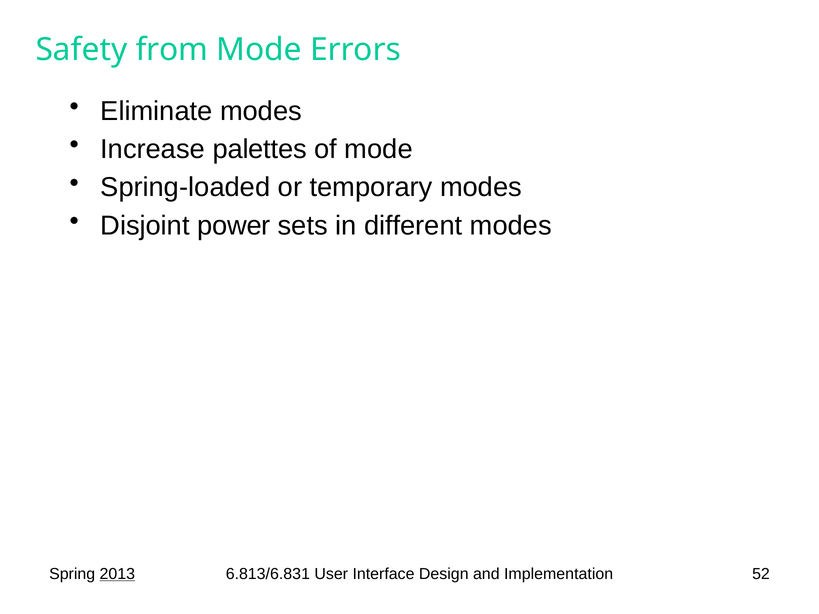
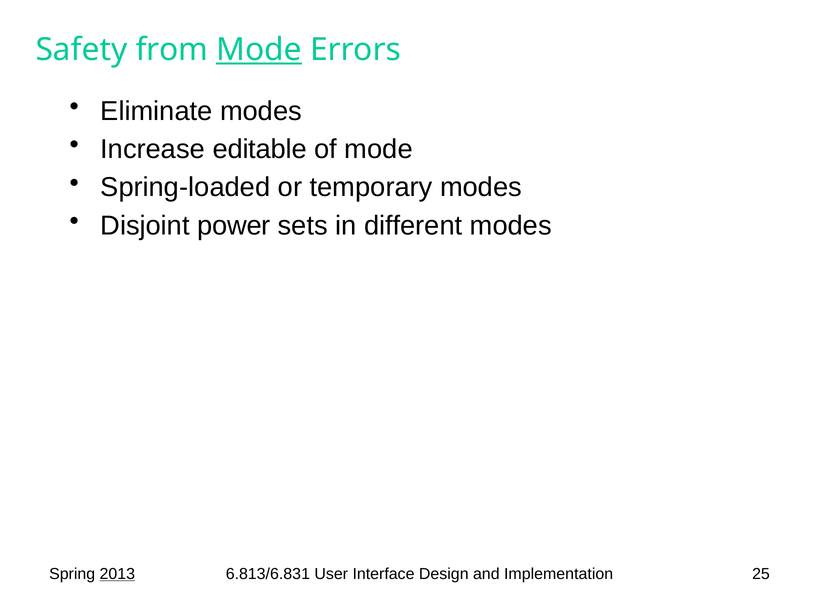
Mode at (259, 50) underline: none -> present
palettes: palettes -> editable
52: 52 -> 25
